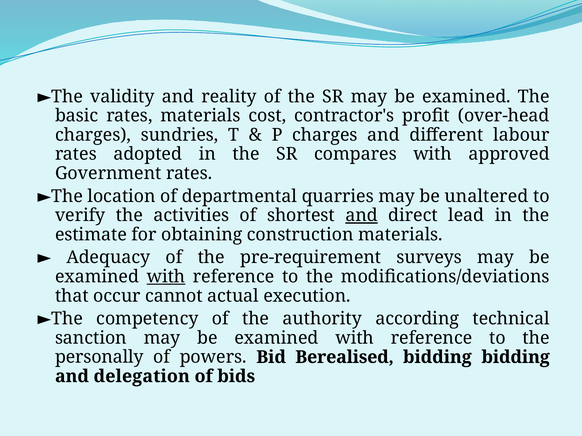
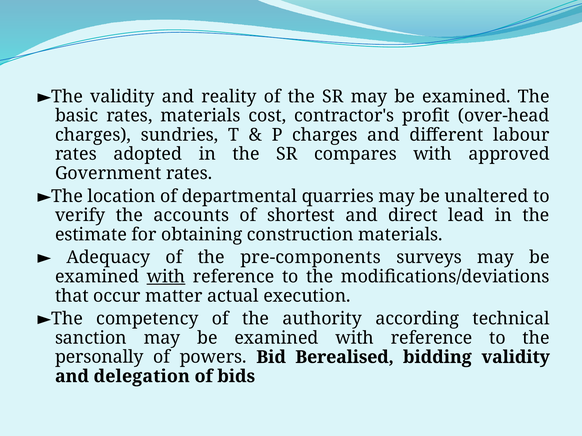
activities: activities -> accounts
and at (362, 216) underline: present -> none
pre-requirement: pre-requirement -> pre-components
cannot: cannot -> matter
bidding bidding: bidding -> validity
